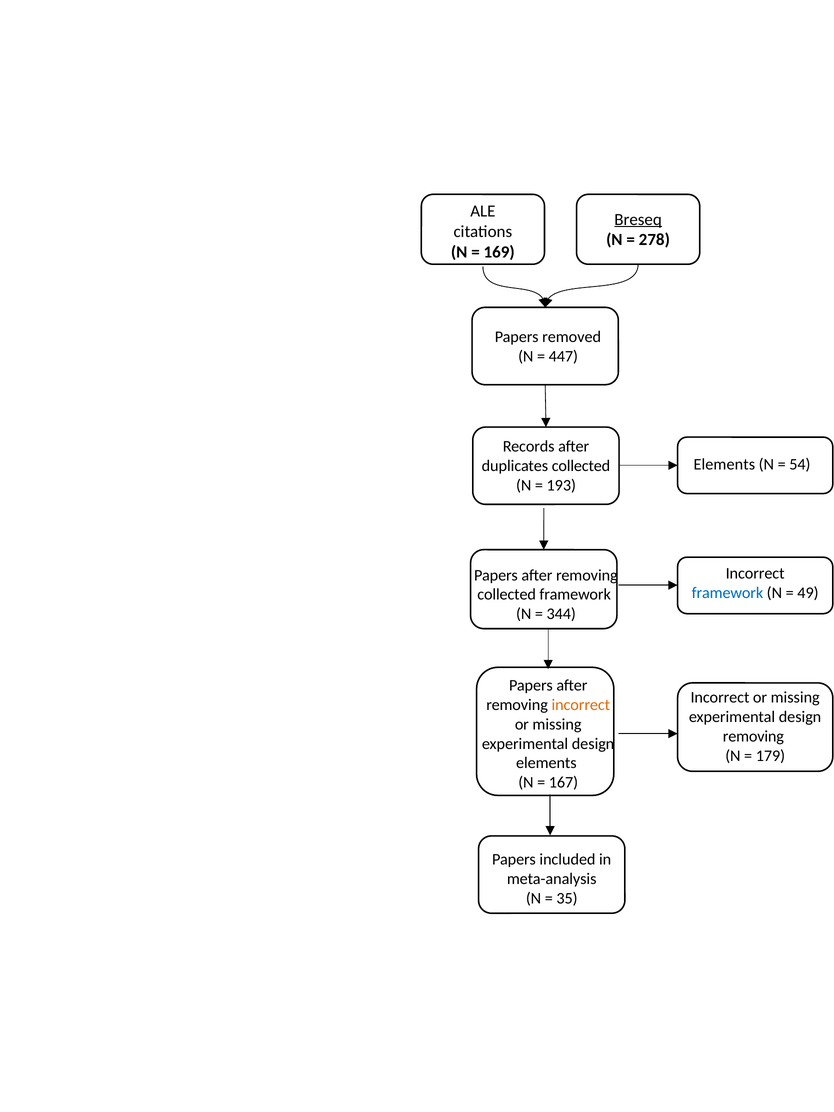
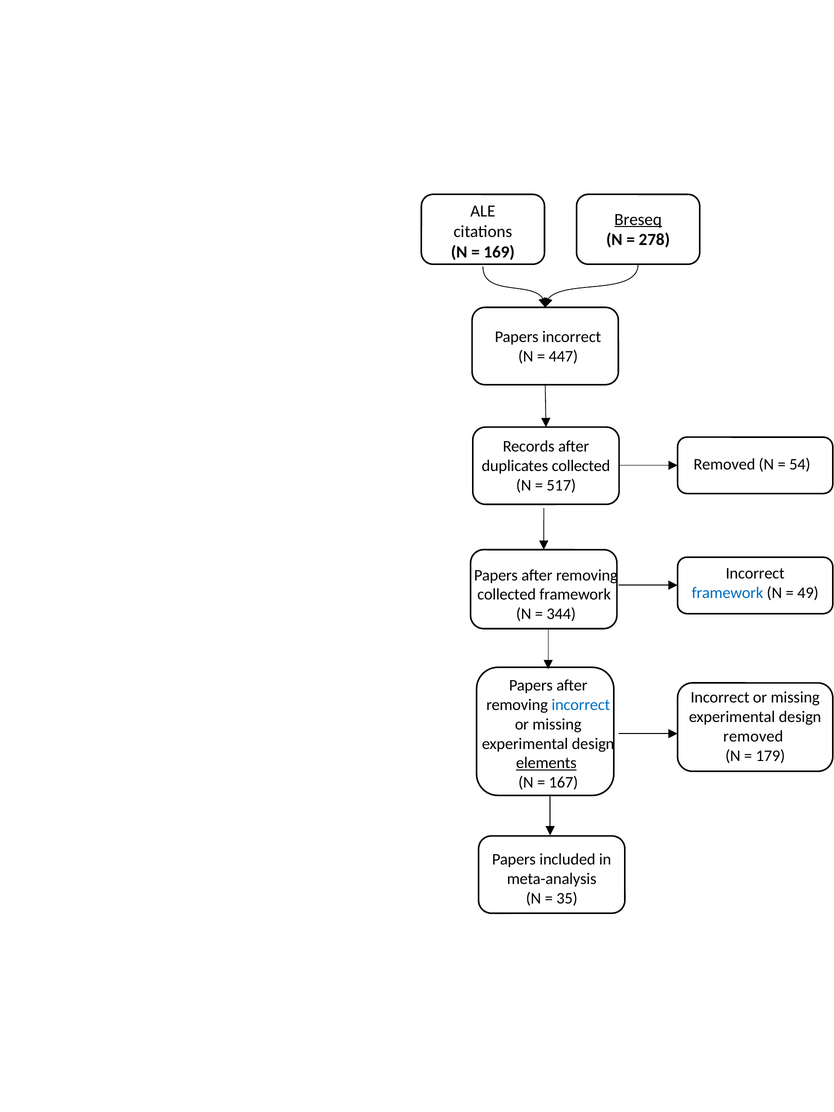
Papers removed: removed -> incorrect
Elements at (724, 465): Elements -> Removed
193: 193 -> 517
incorrect at (581, 705) colour: orange -> blue
removing at (753, 736): removing -> removed
elements at (546, 763) underline: none -> present
